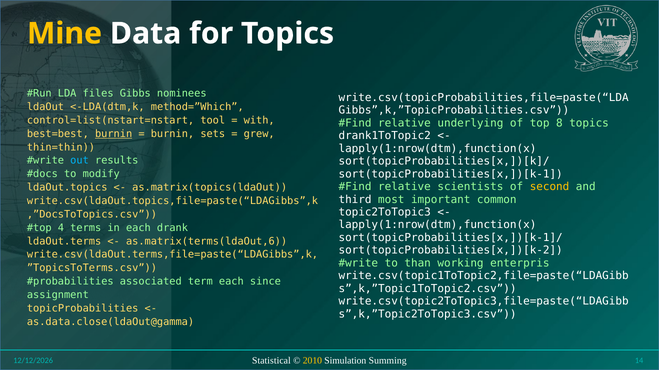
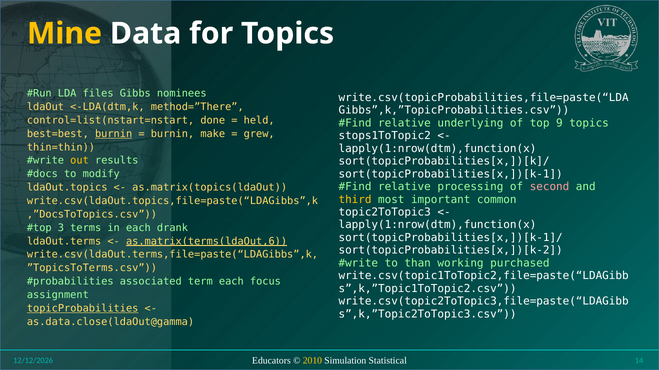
method=”Which: method=”Which -> method=”There
tool: tool -> done
with: with -> held
8: 8 -> 9
sets: sets -> make
drank1ToTopic2: drank1ToTopic2 -> stops1ToTopic2
out colour: light blue -> yellow
scientists: scientists -> processing
second colour: yellow -> pink
third colour: white -> yellow
4: 4 -> 3
as.matrix(terms(ldaOut,6 underline: none -> present
enterpris: enterpris -> purchased
since: since -> focus
topicProbabilities underline: none -> present
Statistical: Statistical -> Educators
Summing: Summing -> Statistical
